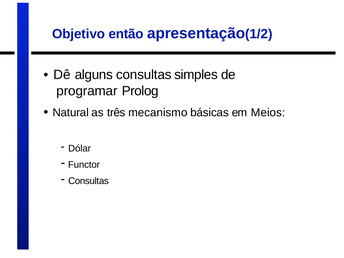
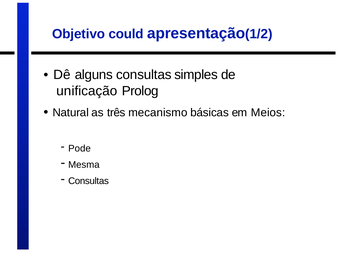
então: então -> could
programar: programar -> unificação
Dólar: Dólar -> Pode
Functor: Functor -> Mesma
